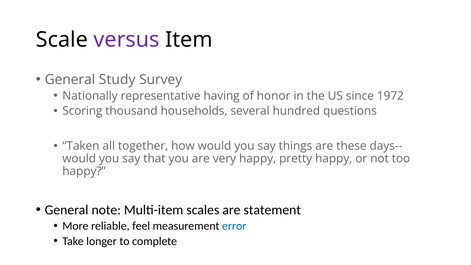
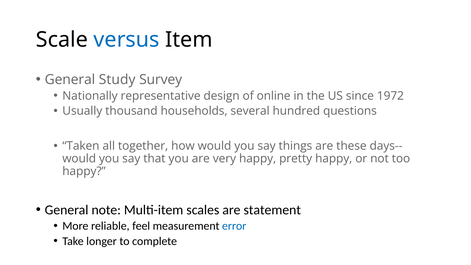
versus colour: purple -> blue
having: having -> design
honor: honor -> online
Scoring: Scoring -> Usually
